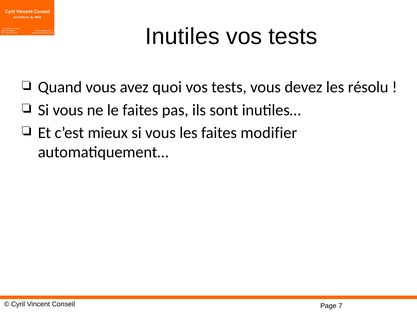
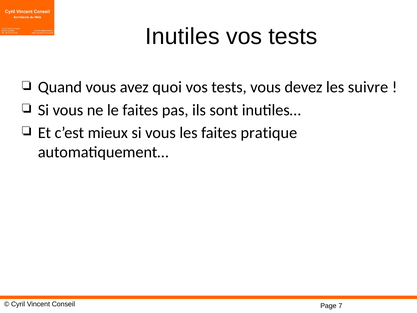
résolu: résolu -> suivre
modifier: modifier -> pratique
